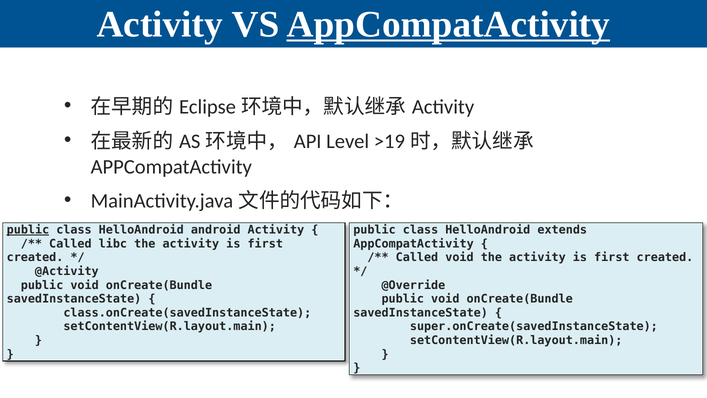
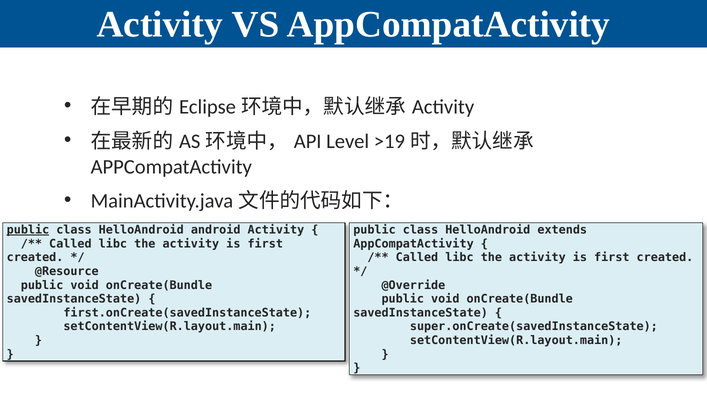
AppCompatActivity at (448, 24) underline: present -> none
void at (459, 257): void -> libc
@Activity: @Activity -> @Resource
class.onCreate(savedInstanceState: class.onCreate(savedInstanceState -> first.onCreate(savedInstanceState
